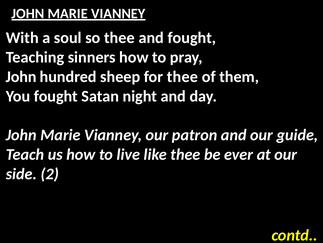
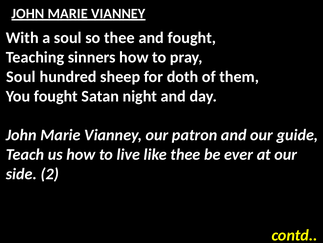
John at (21, 77): John -> Soul
for thee: thee -> doth
